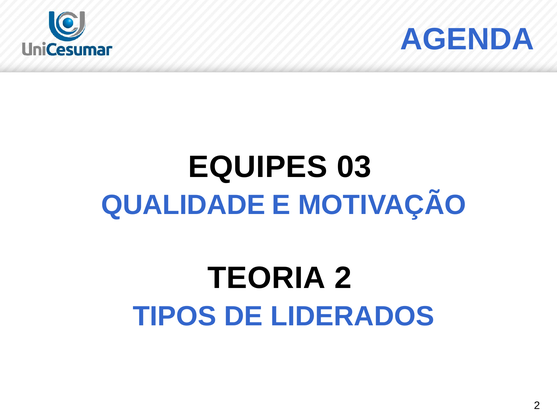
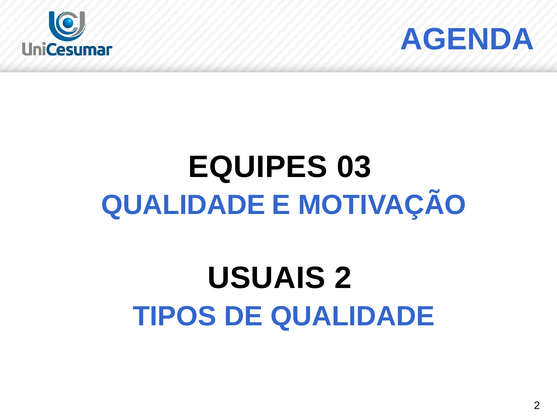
TEORIA: TEORIA -> USUAIS
DE LIDERADOS: LIDERADOS -> QUALIDADE
